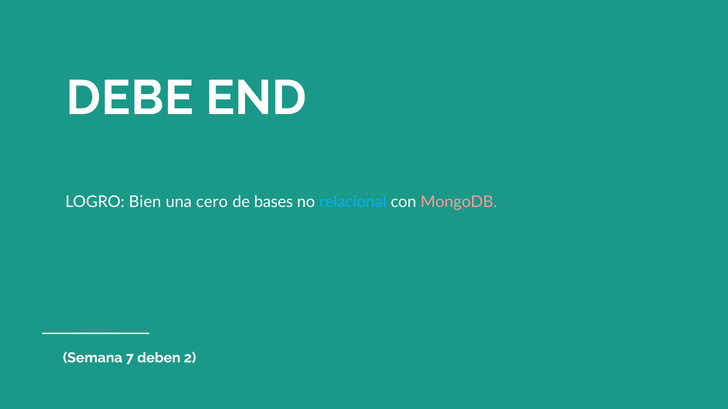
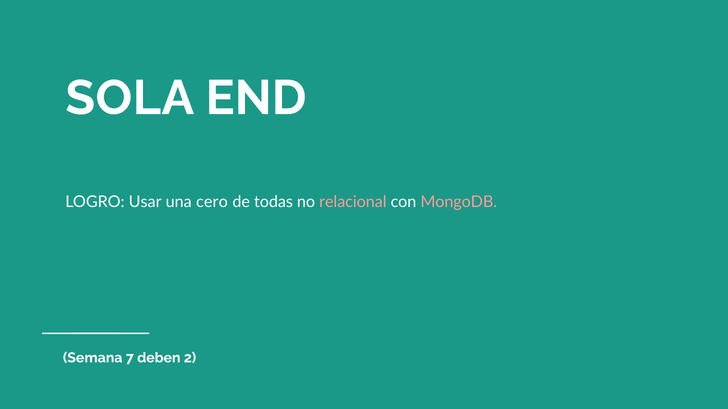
DEBE: DEBE -> SOLA
Bien: Bien -> Usar
bases: bases -> todas
relacional colour: light blue -> pink
